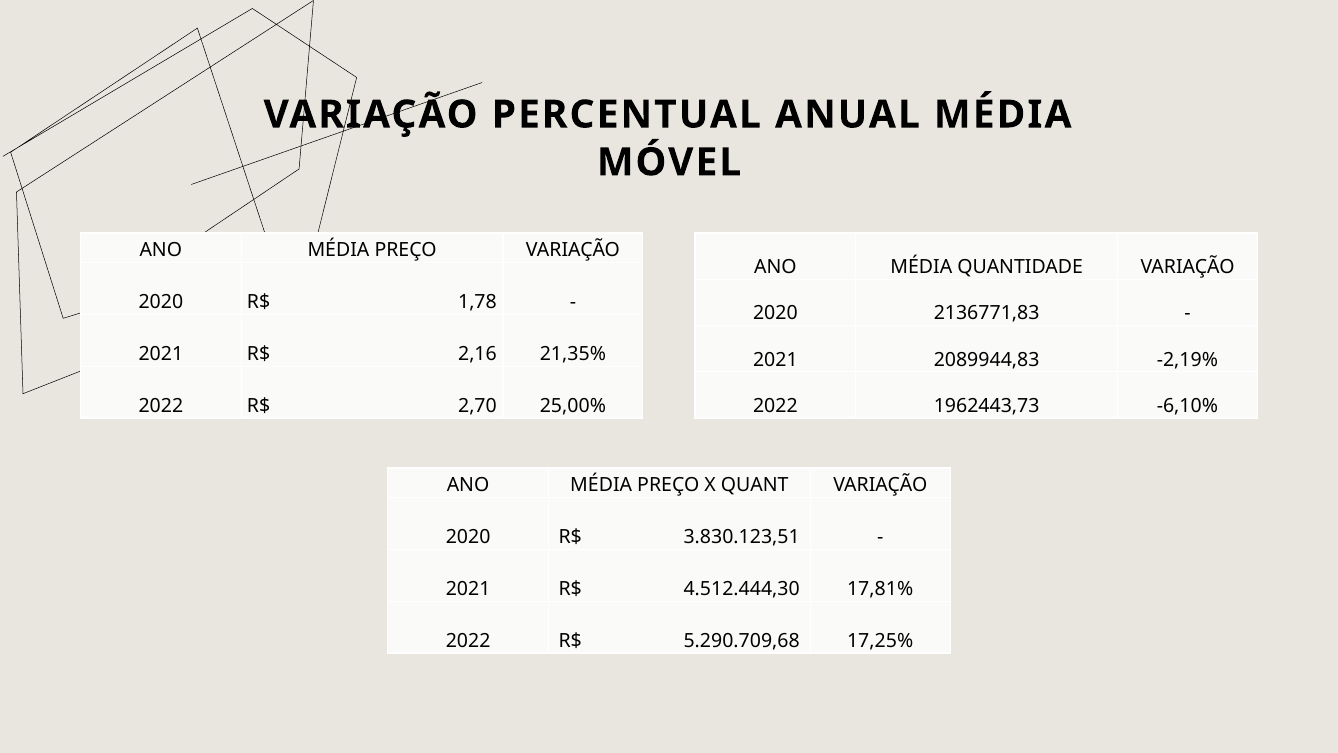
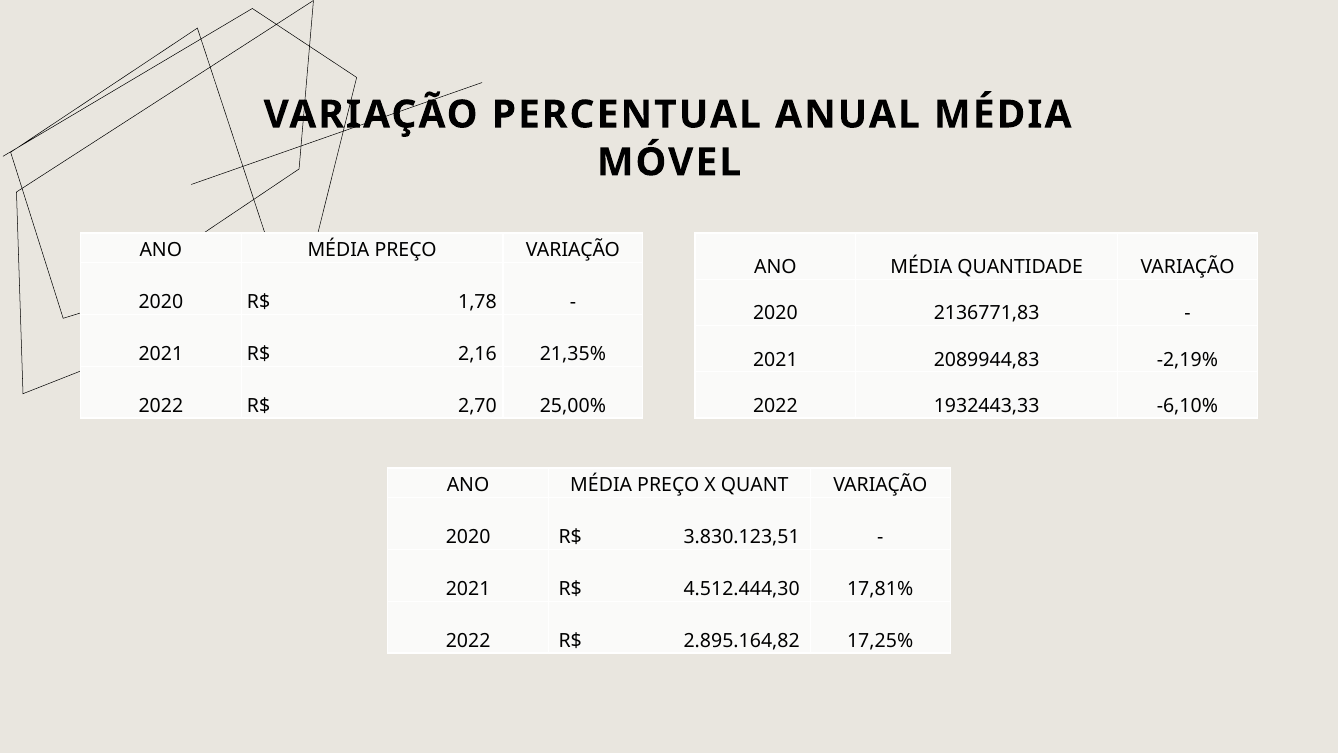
1962443,73: 1962443,73 -> 1932443,33
5.290.709,68: 5.290.709,68 -> 2.895.164,82
